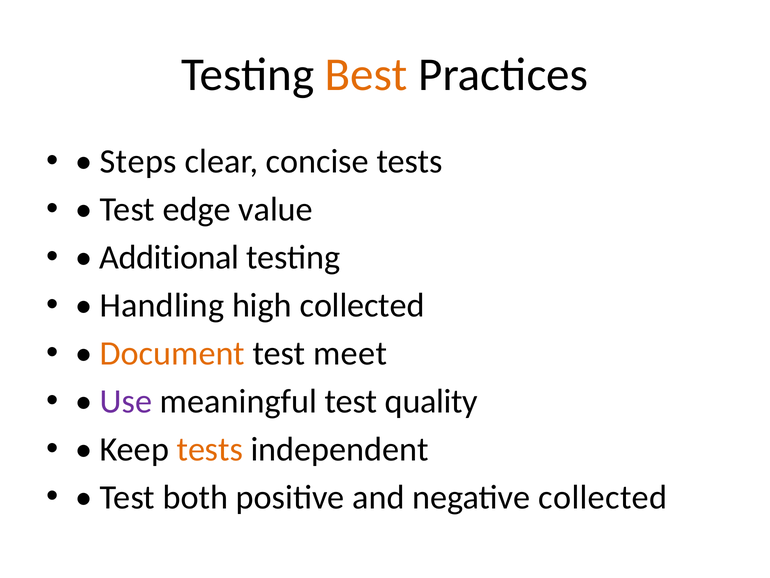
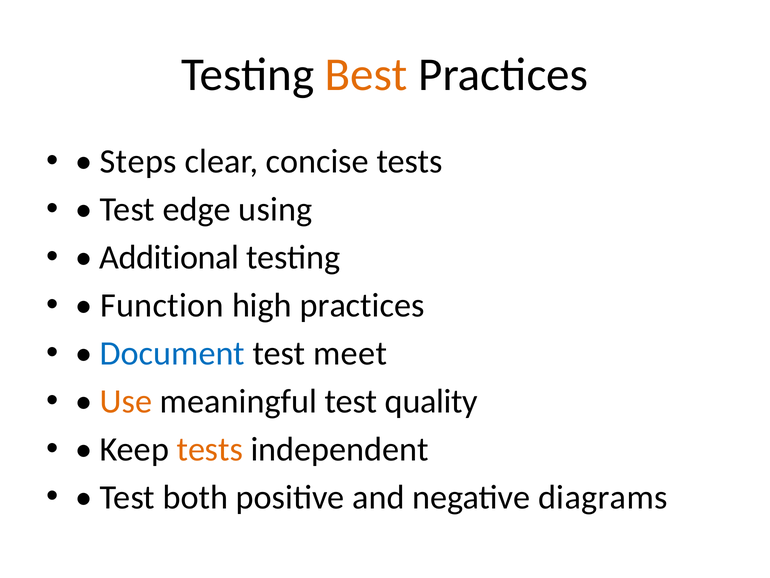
value: value -> using
Handling: Handling -> Function
high collected: collected -> practices
Document colour: orange -> blue
Use colour: purple -> orange
negative collected: collected -> diagrams
